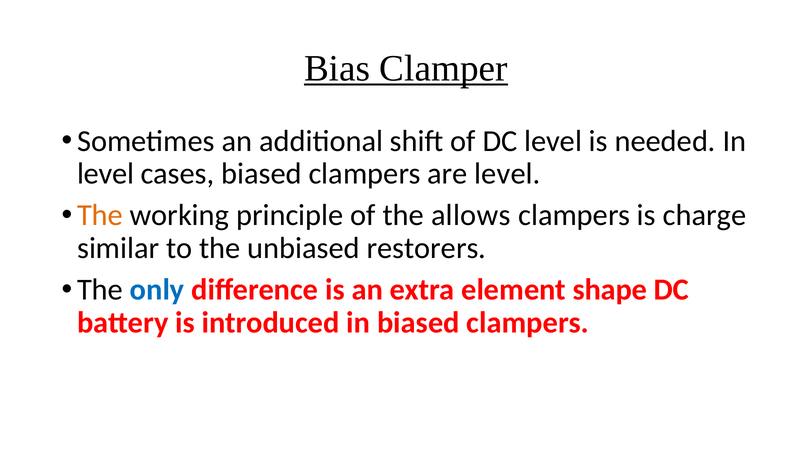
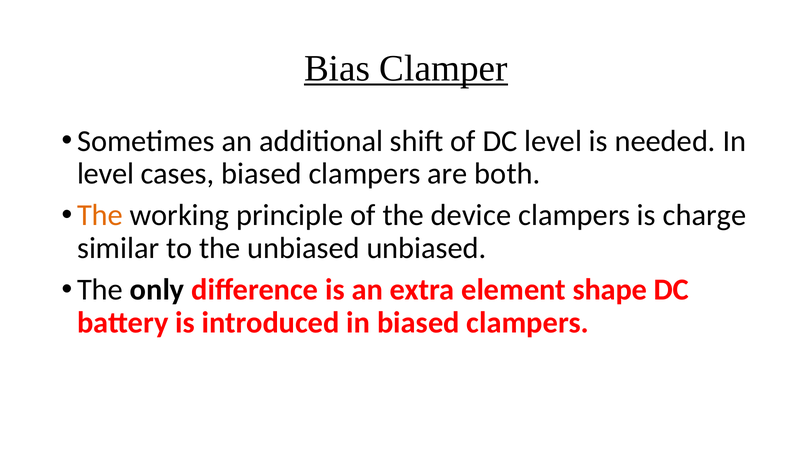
are level: level -> both
allows: allows -> device
unbiased restorers: restorers -> unbiased
only colour: blue -> black
